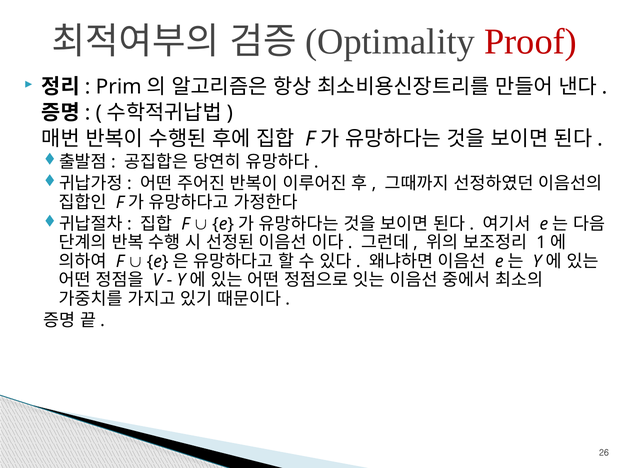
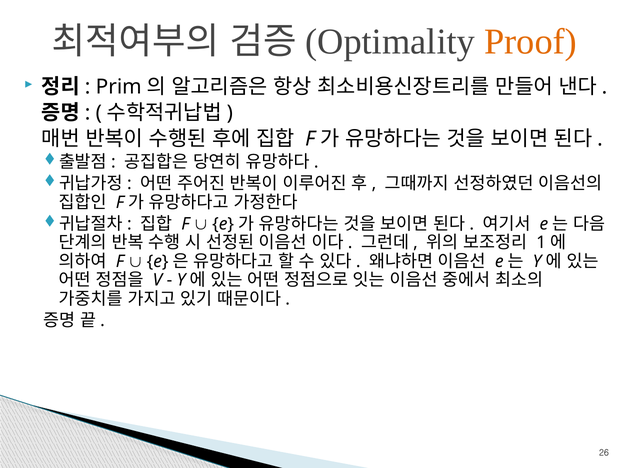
Proof colour: red -> orange
